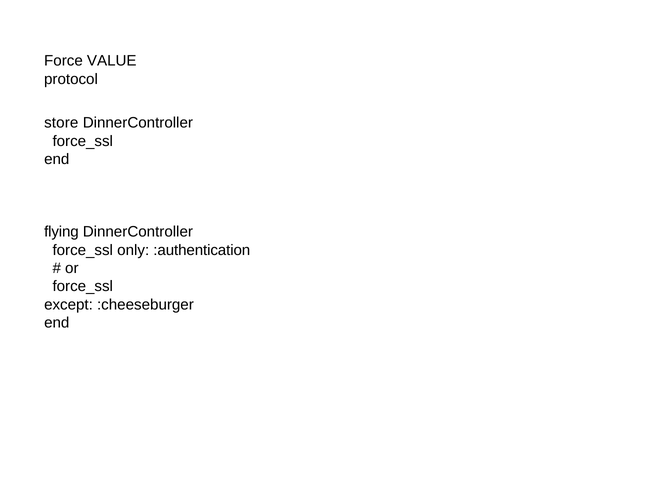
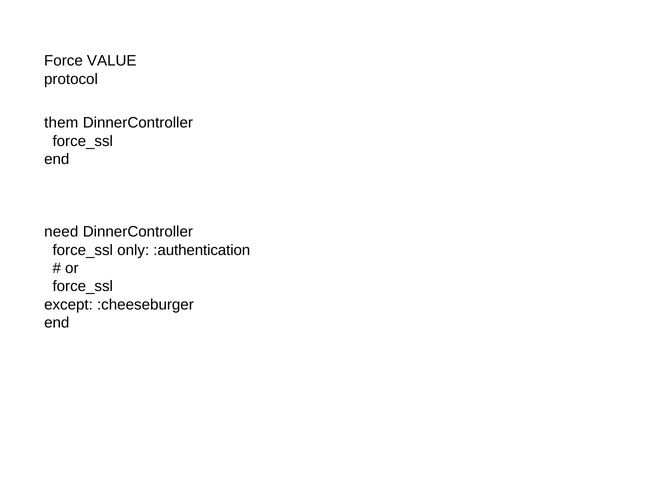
store: store -> them
flying: flying -> need
